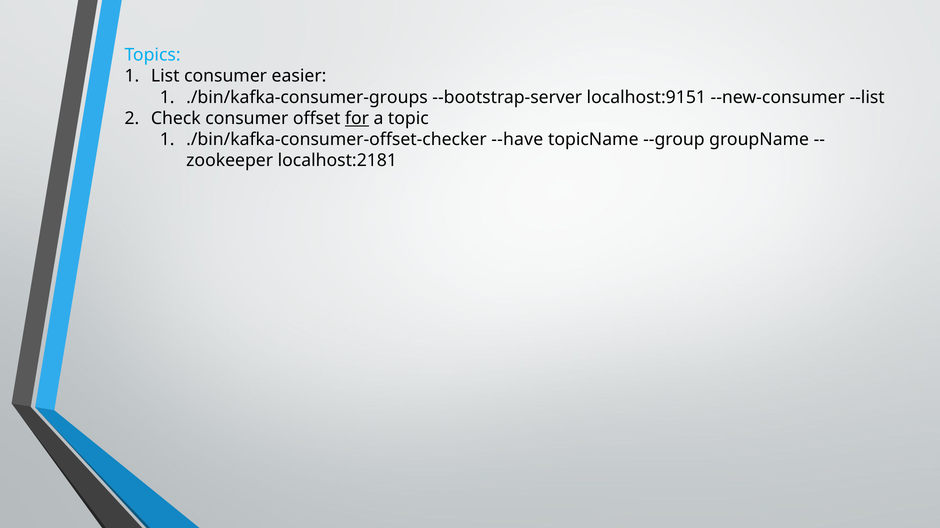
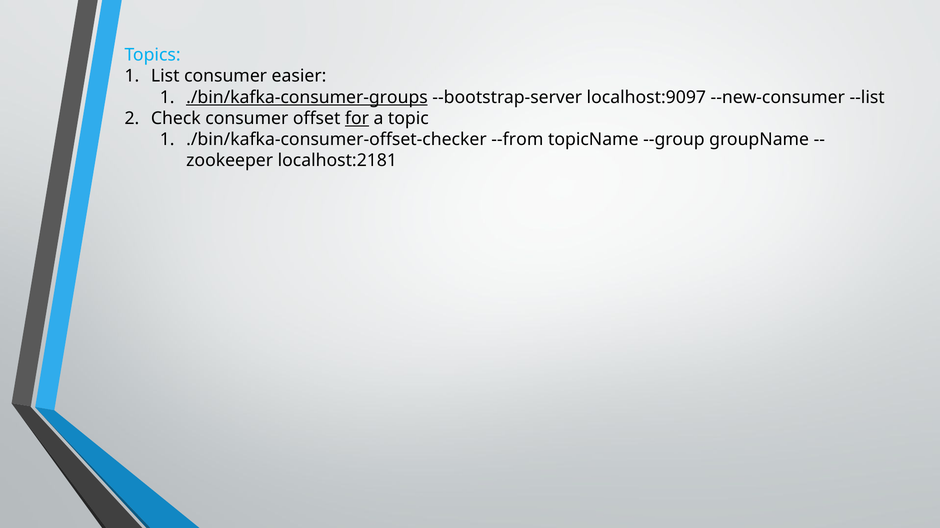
./bin/kafka-consumer-groups underline: none -> present
localhost:9151: localhost:9151 -> localhost:9097
--have: --have -> --from
